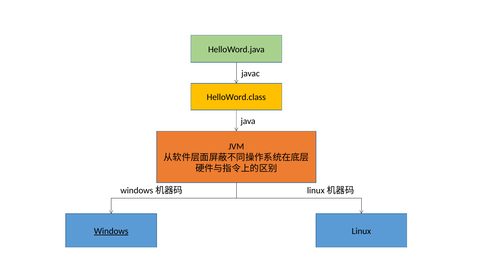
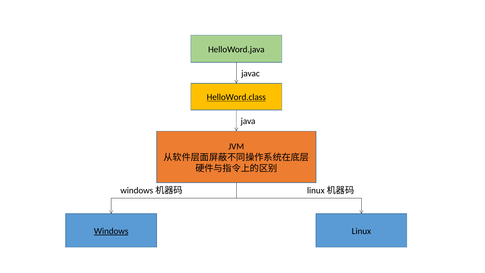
HelloWord.class underline: none -> present
